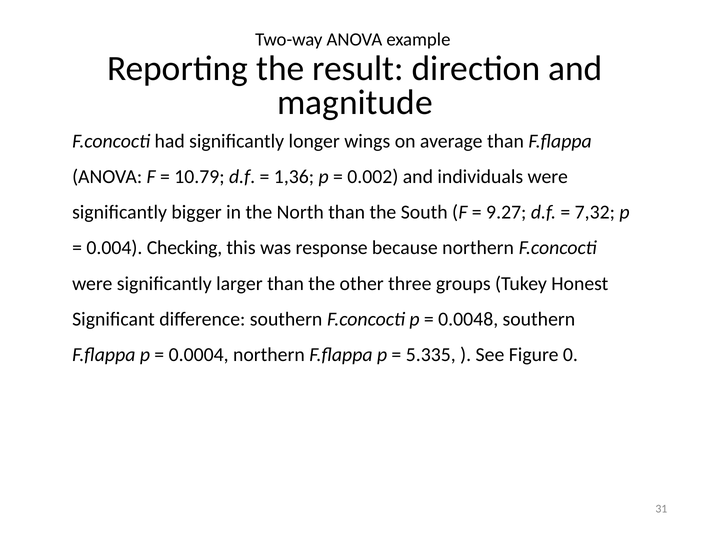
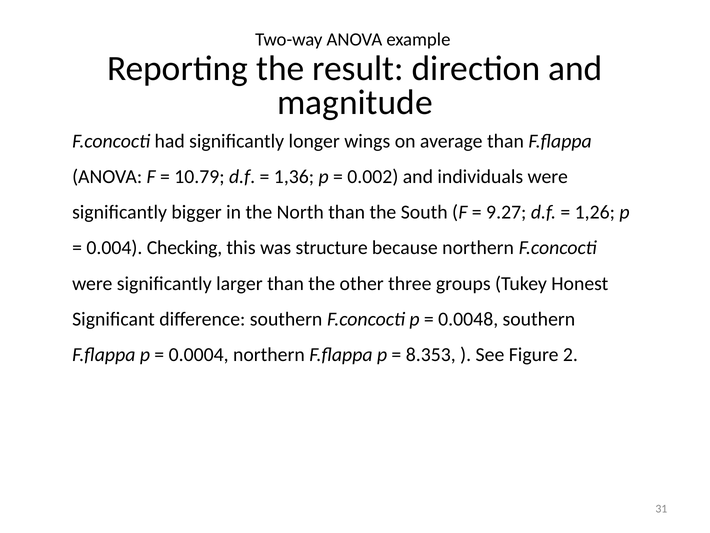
7,32: 7,32 -> 1,26
response: response -> structure
5.335: 5.335 -> 8.353
0: 0 -> 2
